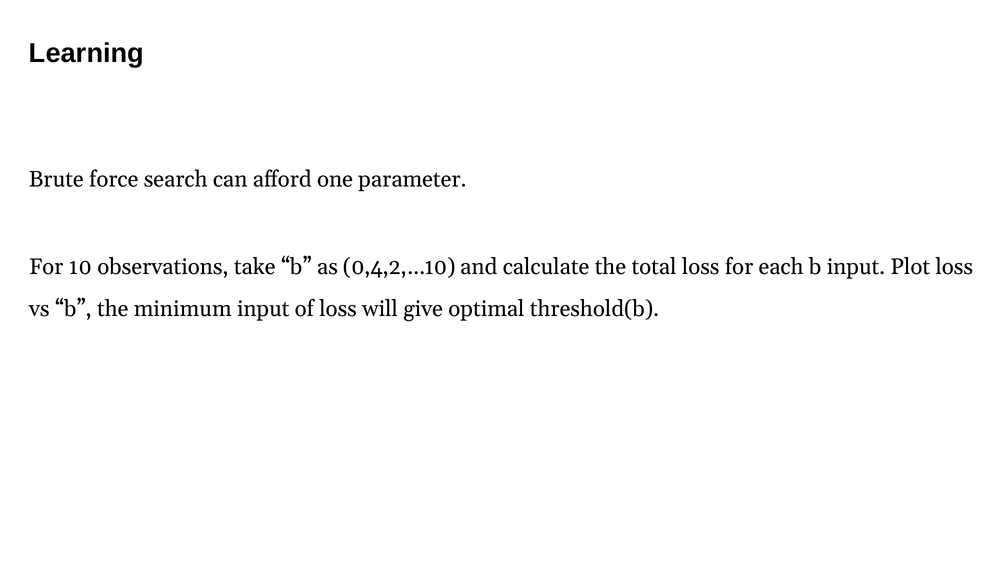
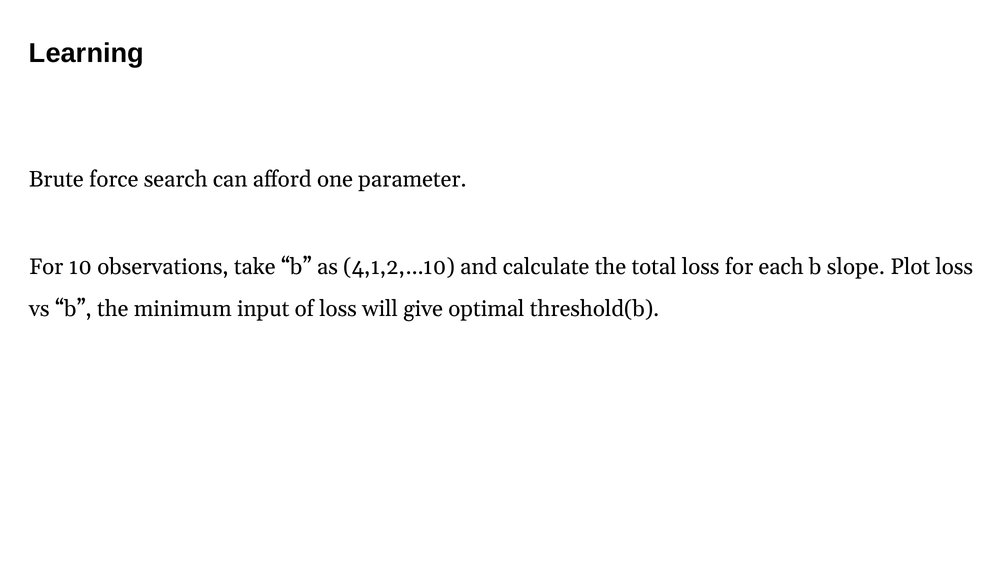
0,4,2,…10: 0,4,2,…10 -> 4,1,2,…10
b input: input -> slope
